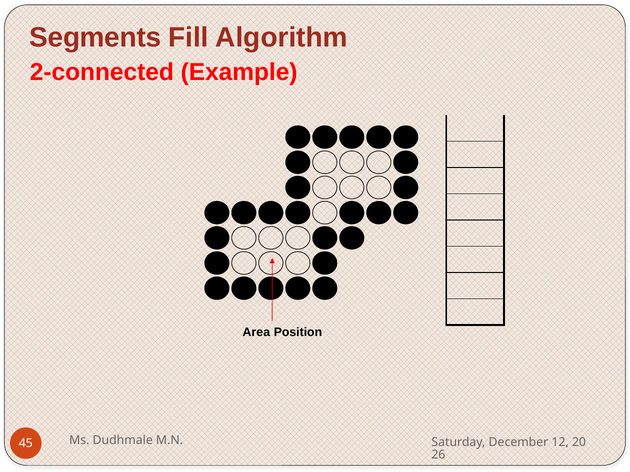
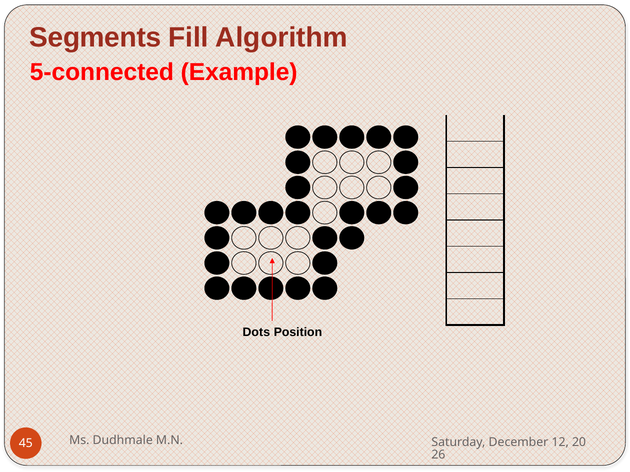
2-connected: 2-connected -> 5-connected
Area: Area -> Dots
